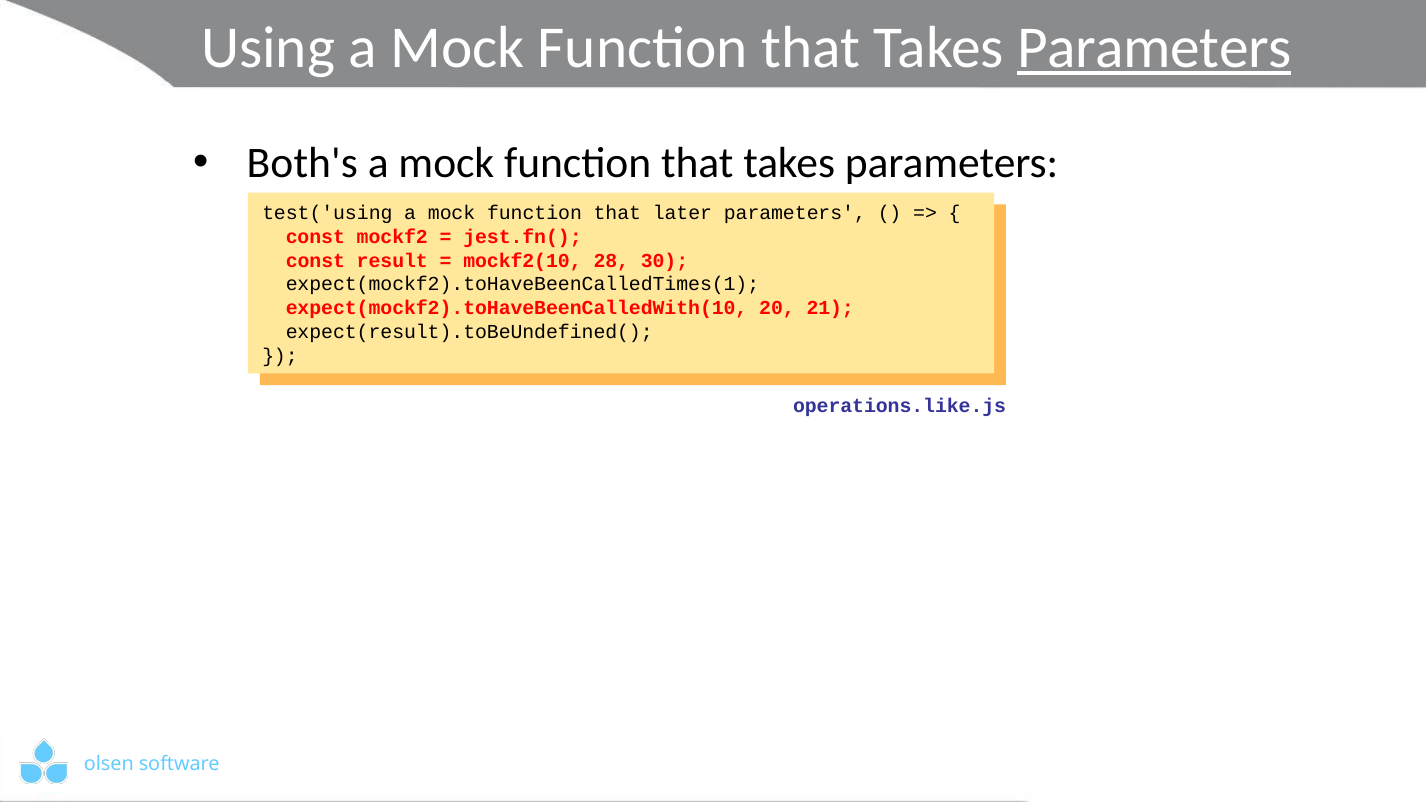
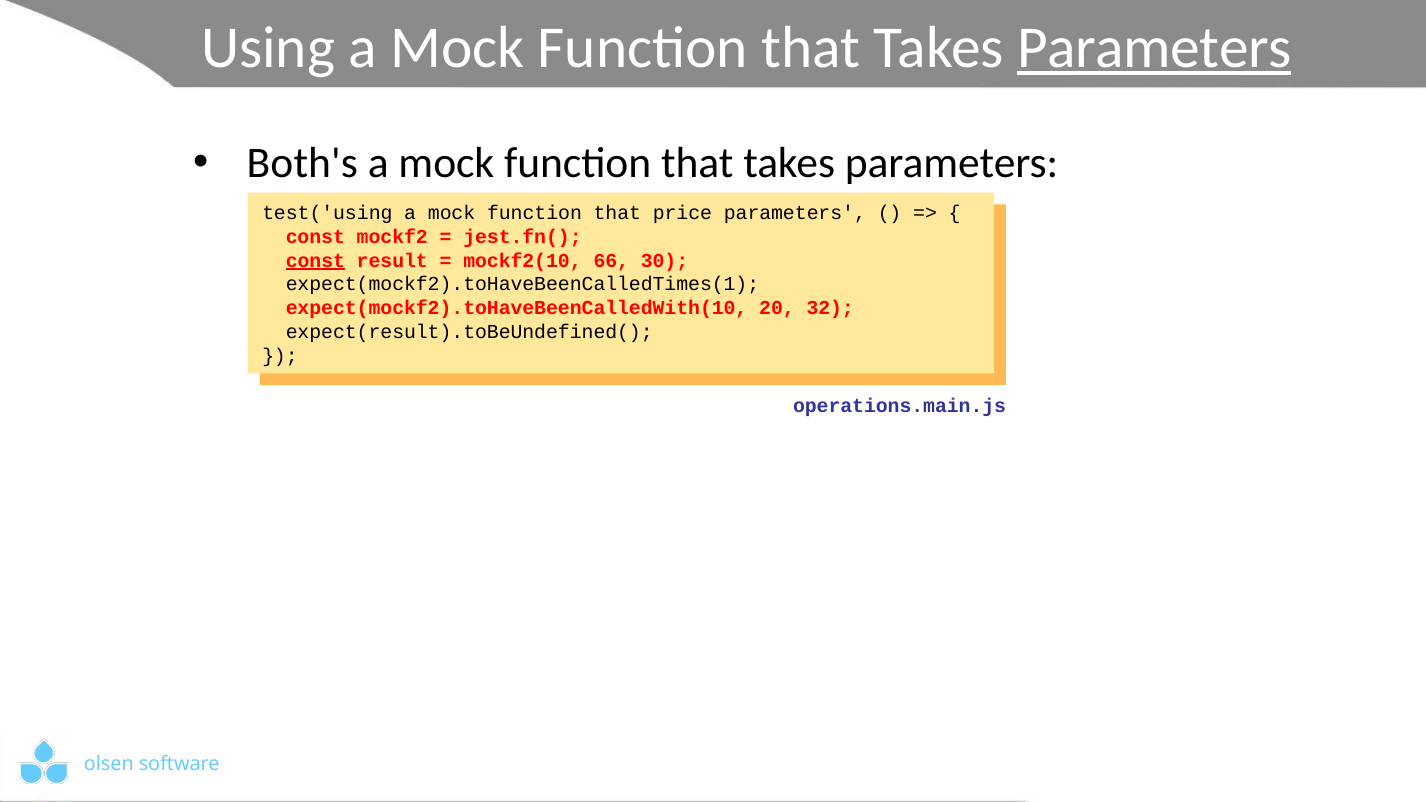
later: later -> price
const at (315, 261) underline: none -> present
28: 28 -> 66
21: 21 -> 32
operations.like.js: operations.like.js -> operations.main.js
